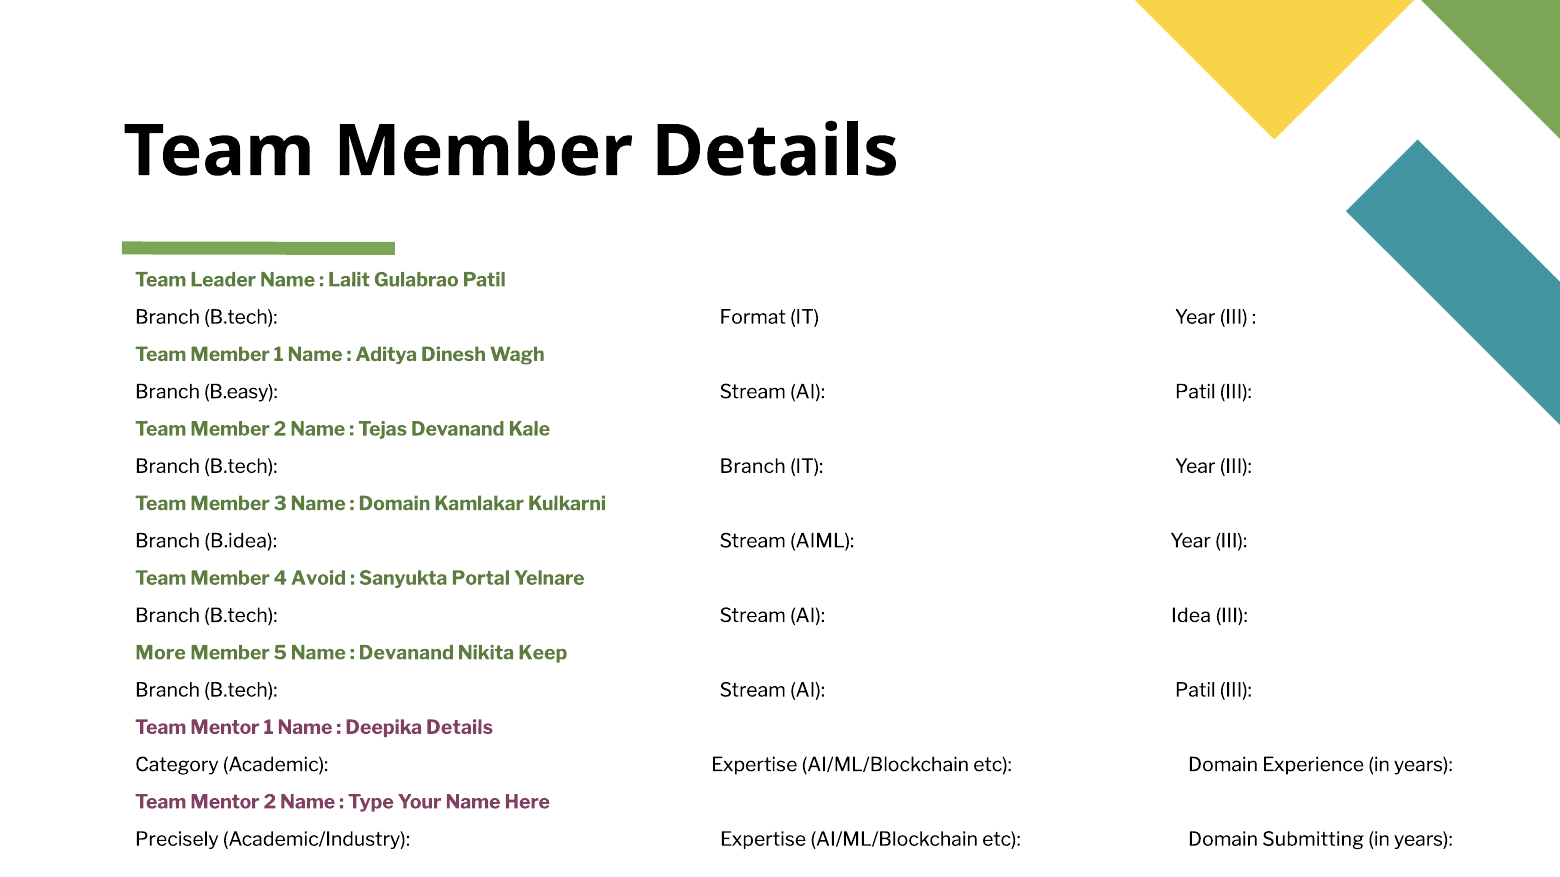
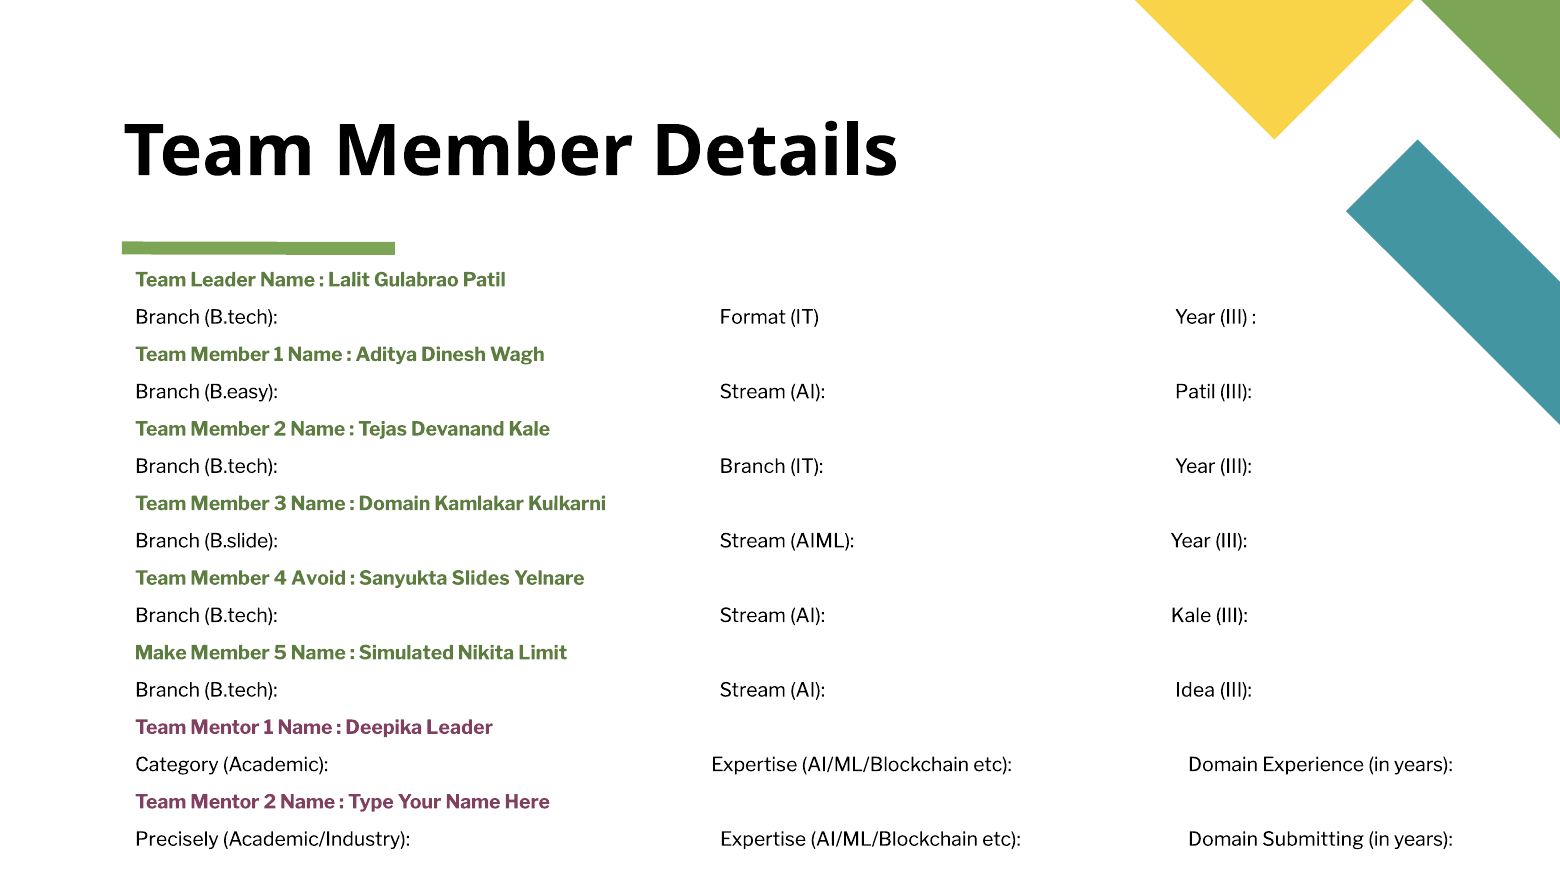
B.idea: B.idea -> B.slide
Portal: Portal -> Slides
AI Idea: Idea -> Kale
More: More -> Make
Devanand at (406, 653): Devanand -> Simulated
Keep: Keep -> Limit
B.tech Stream AI Patil: Patil -> Idea
Deepika Details: Details -> Leader
